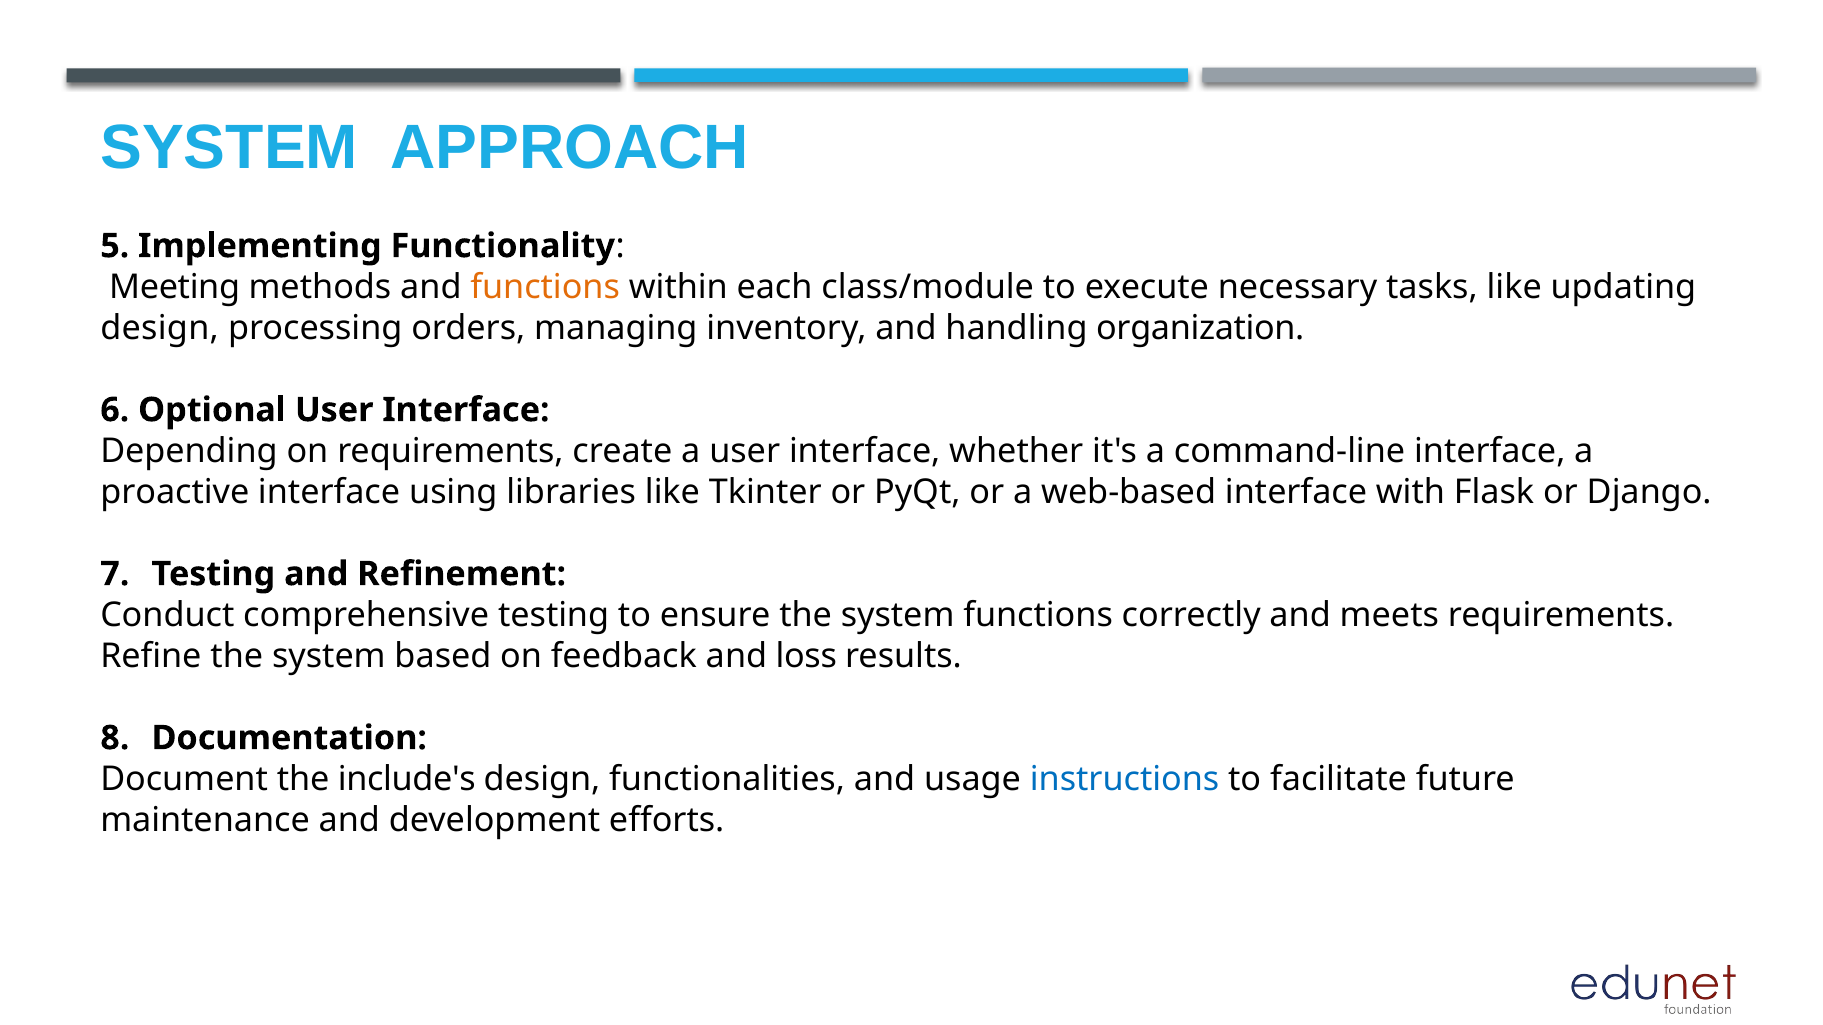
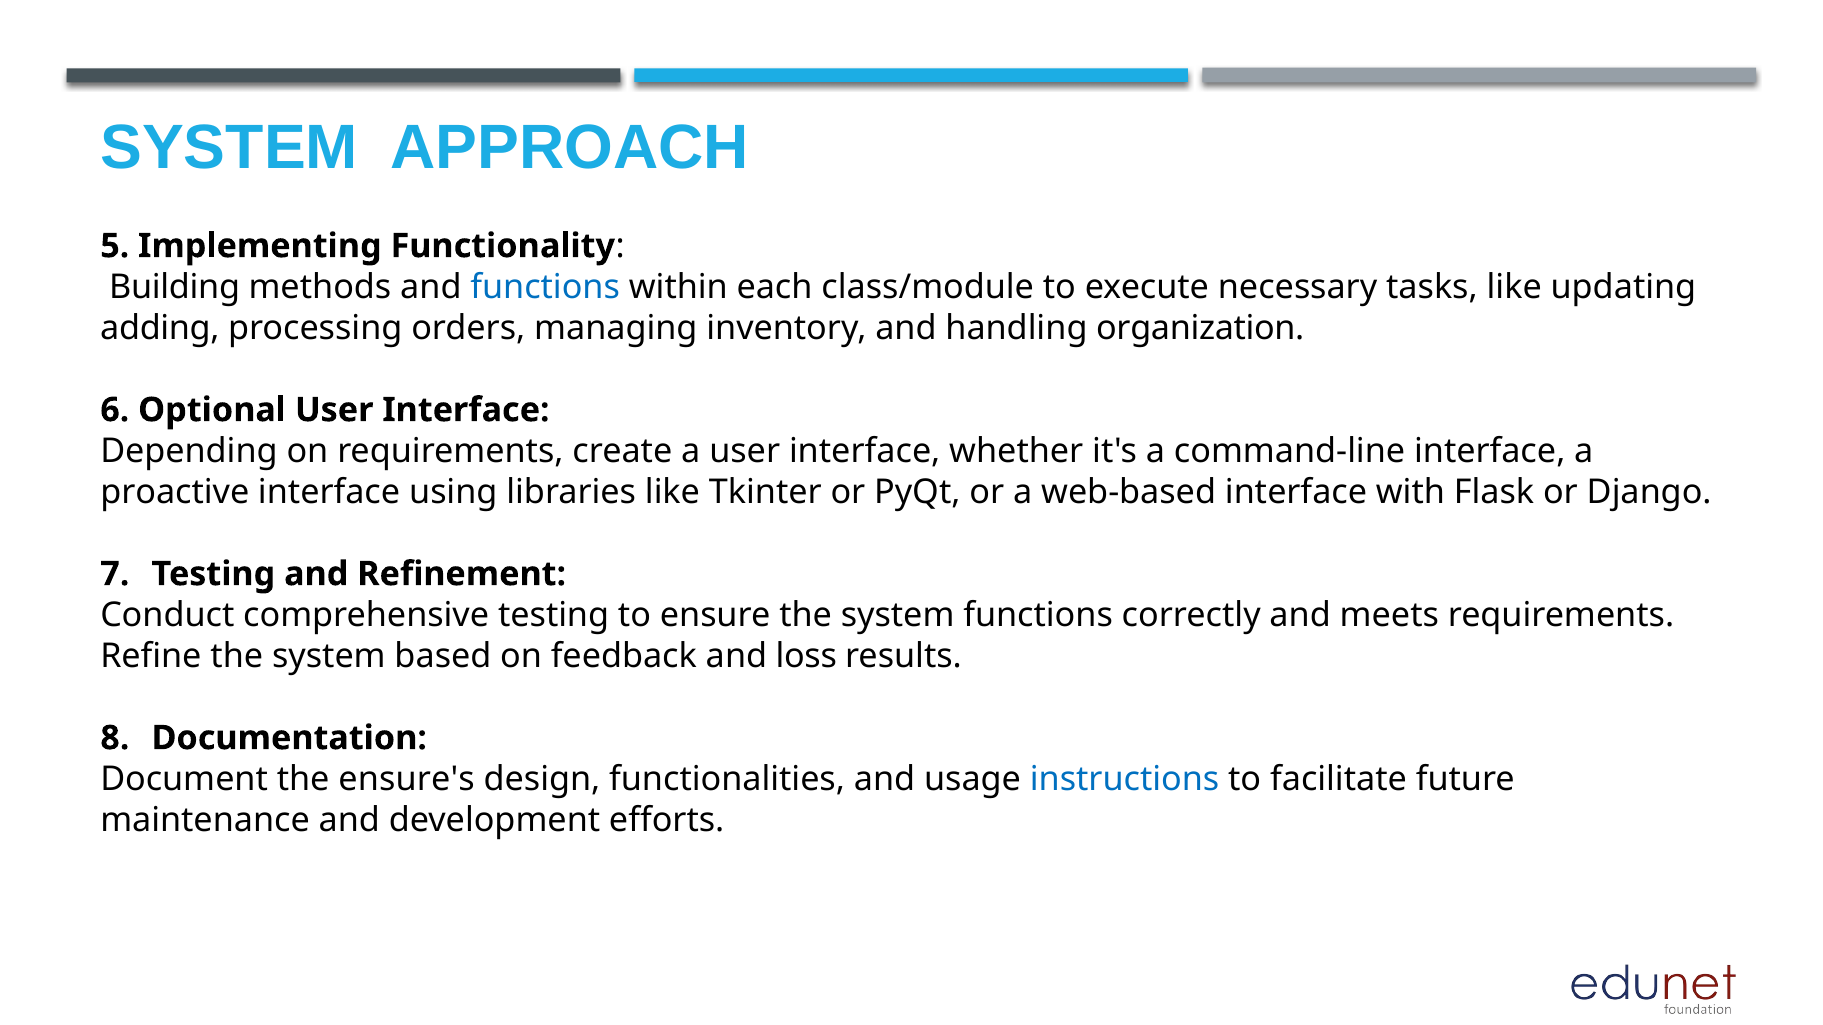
Meeting: Meeting -> Building
functions at (545, 287) colour: orange -> blue
design at (160, 328): design -> adding
include's: include's -> ensure's
